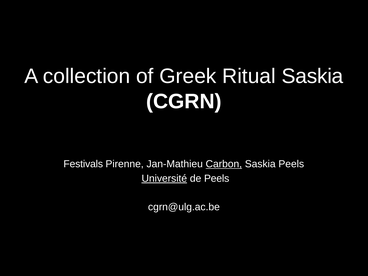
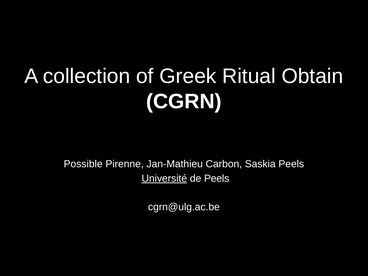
Ritual Saskia: Saskia -> Obtain
Festivals: Festivals -> Possible
Carbon underline: present -> none
